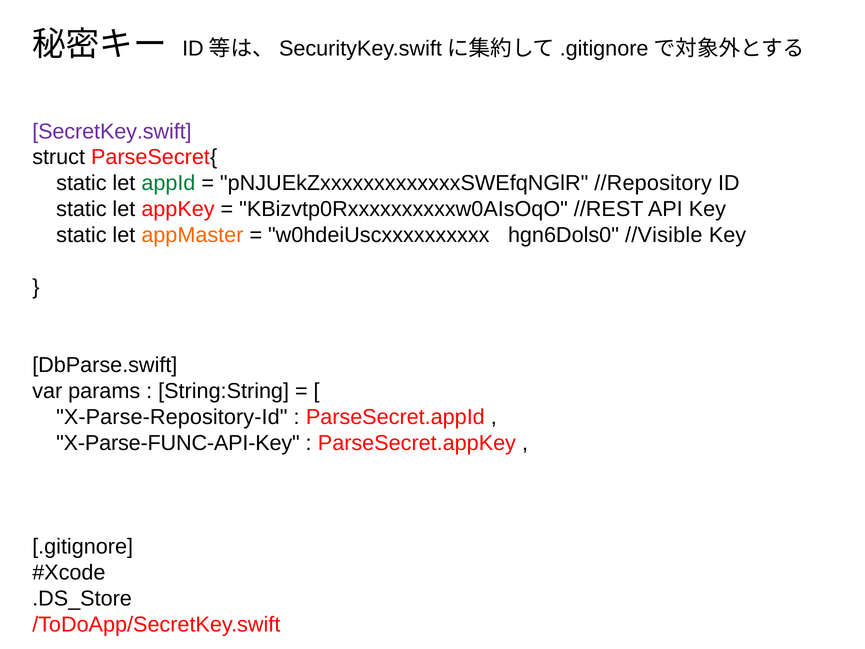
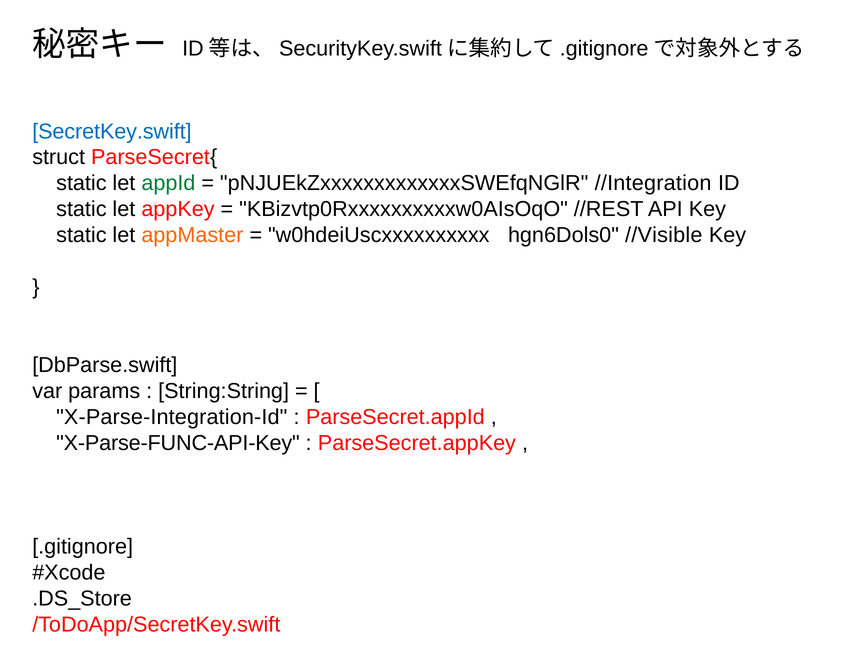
SecretKey.swift colour: purple -> blue
//Repository: //Repository -> //Integration
X-Parse-Repository-Id: X-Parse-Repository-Id -> X-Parse-Integration-Id
